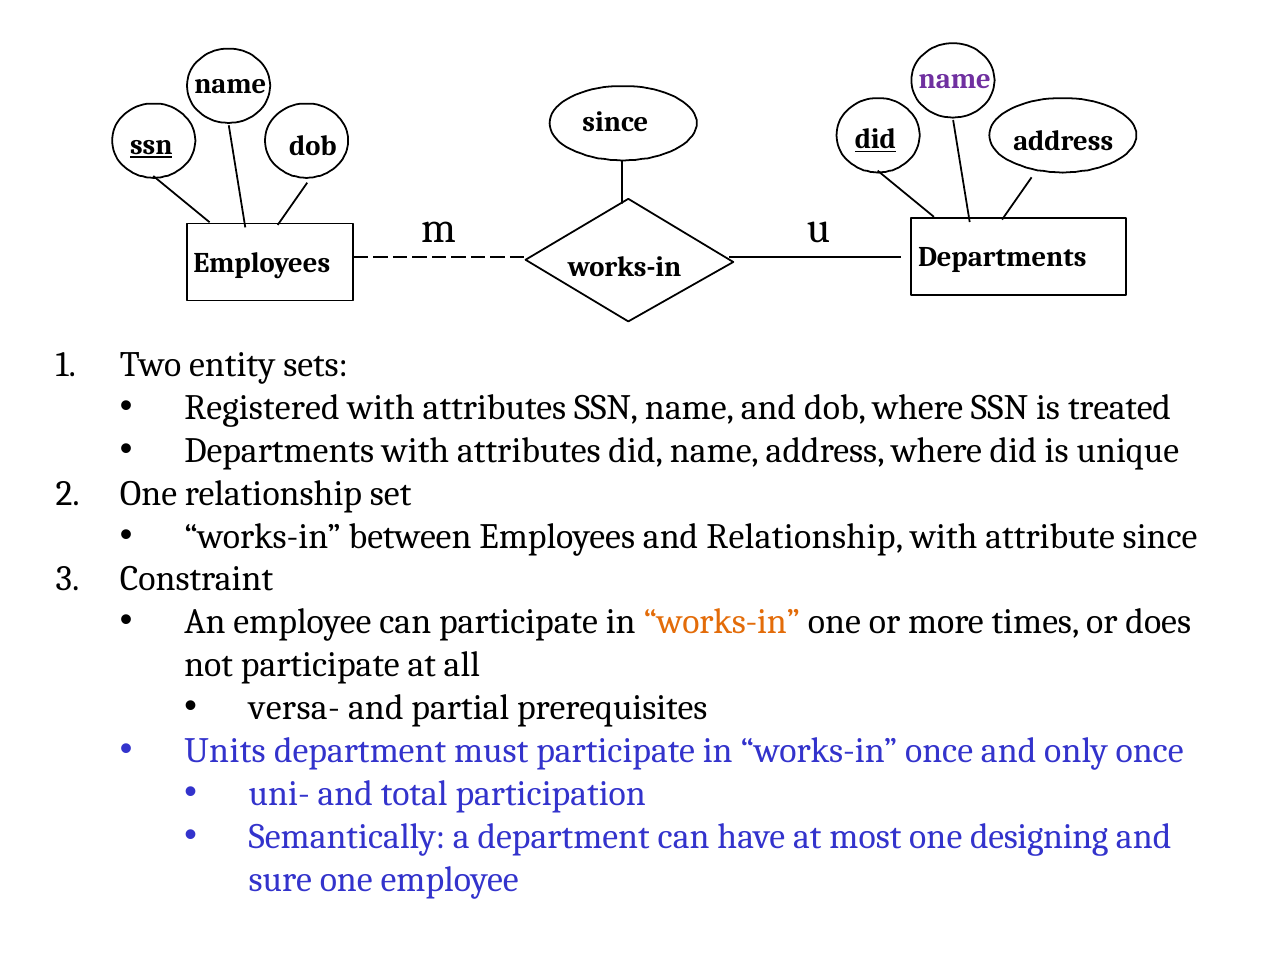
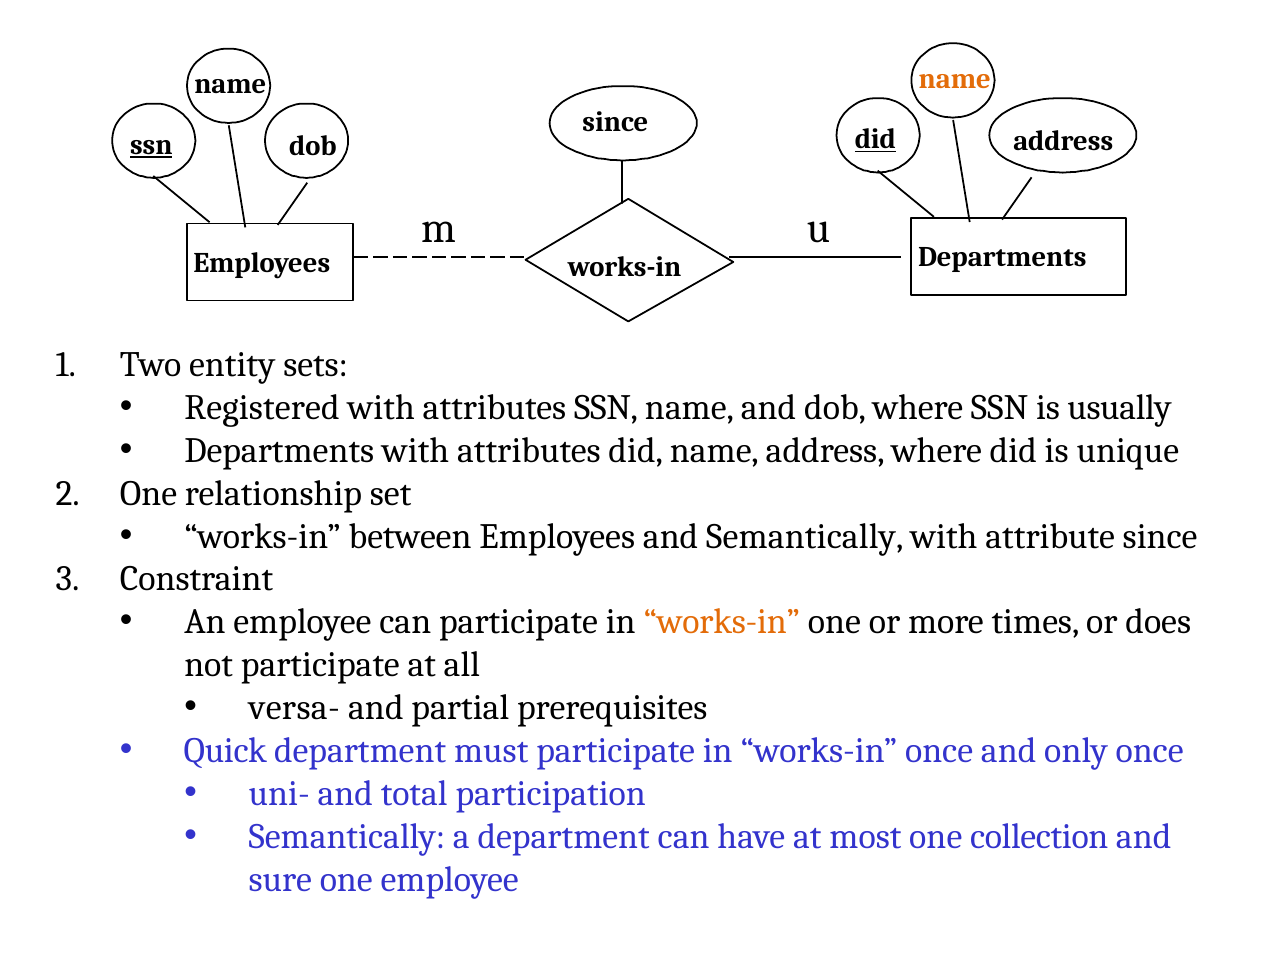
name at (955, 79) colour: purple -> orange
treated: treated -> usually
and Relationship: Relationship -> Semantically
Units: Units -> Quick
designing: designing -> collection
